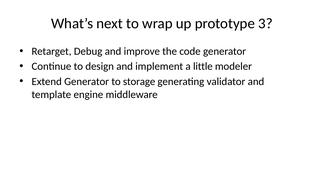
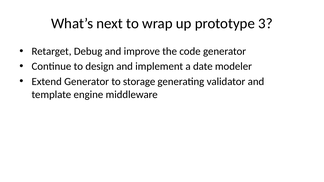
little: little -> date
